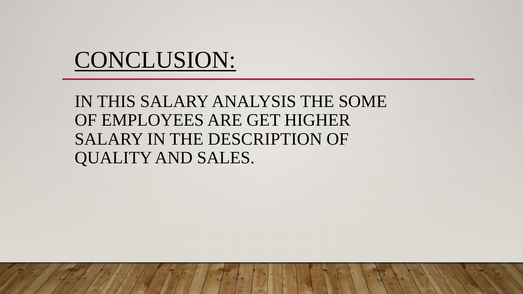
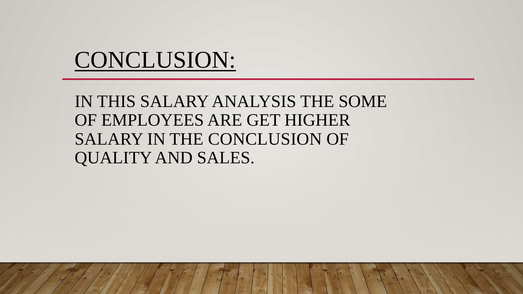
THE DESCRIPTION: DESCRIPTION -> CONCLUSION
